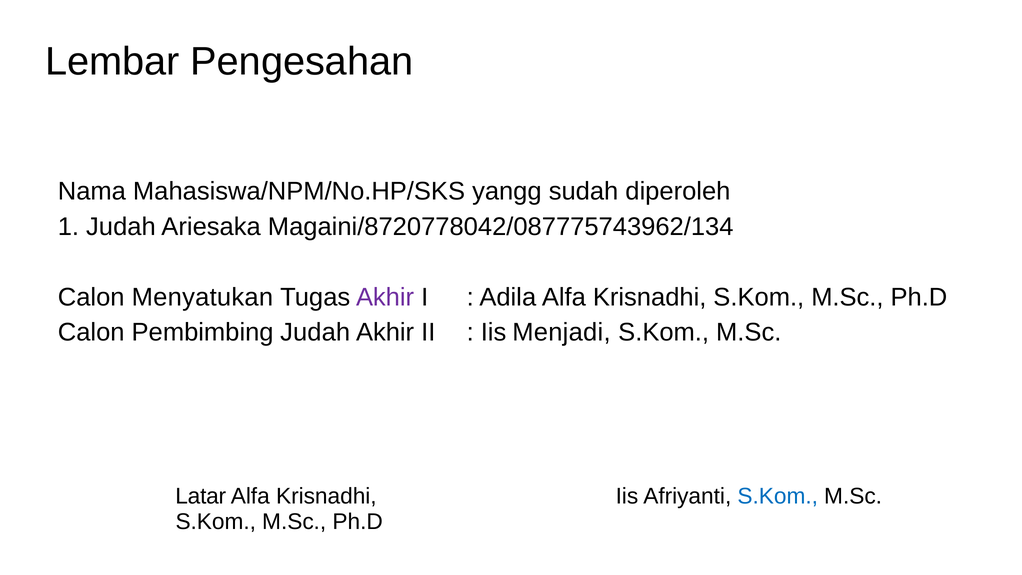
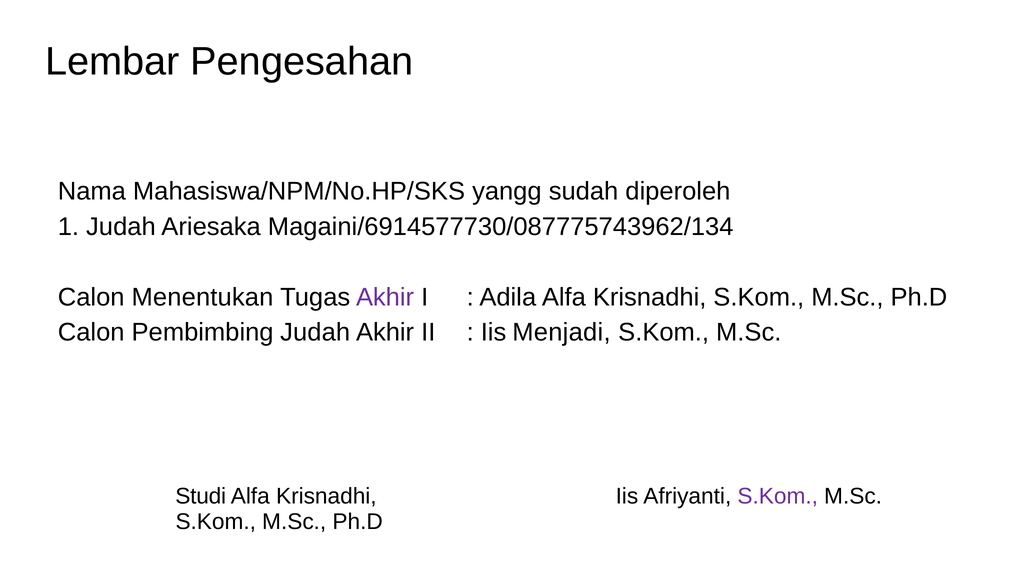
Magaini/8720778042/087775743962/134: Magaini/8720778042/087775743962/134 -> Magaini/6914577730/087775743962/134
Menyatukan: Menyatukan -> Menentukan
Latar: Latar -> Studi
S.Kom at (778, 496) colour: blue -> purple
